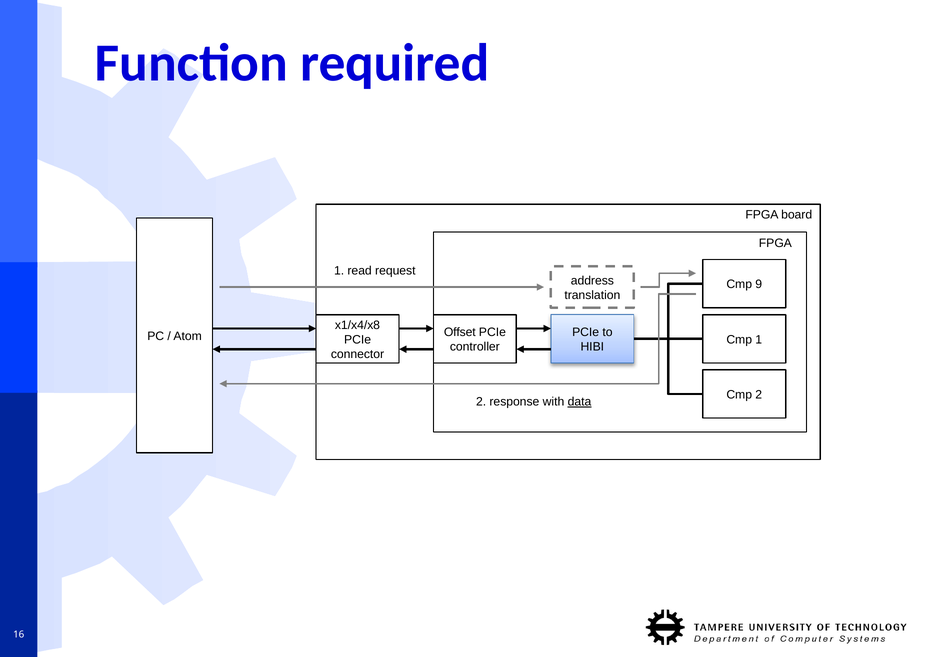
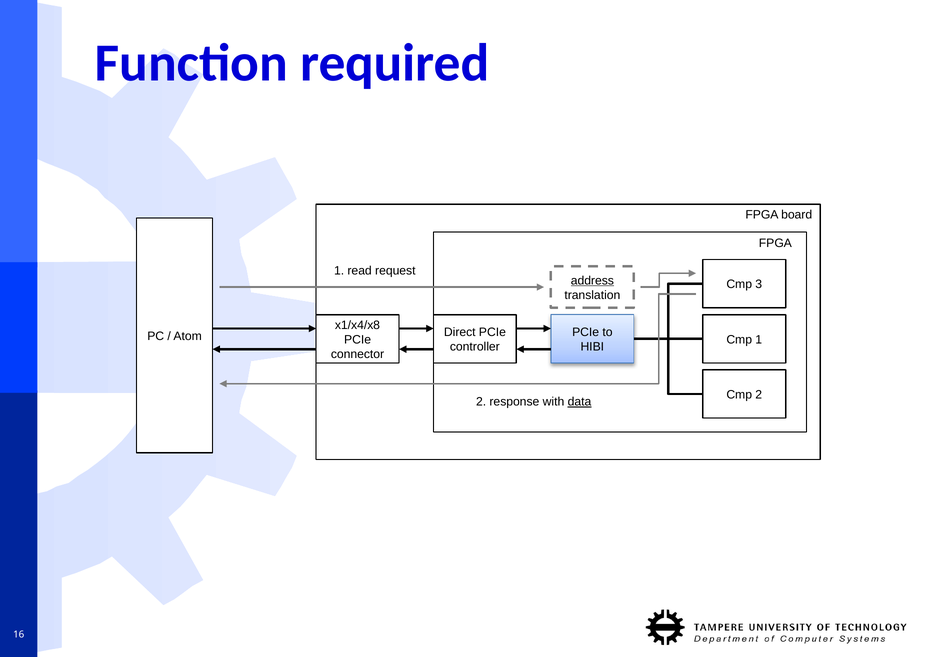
address underline: none -> present
9: 9 -> 3
Offset: Offset -> Direct
